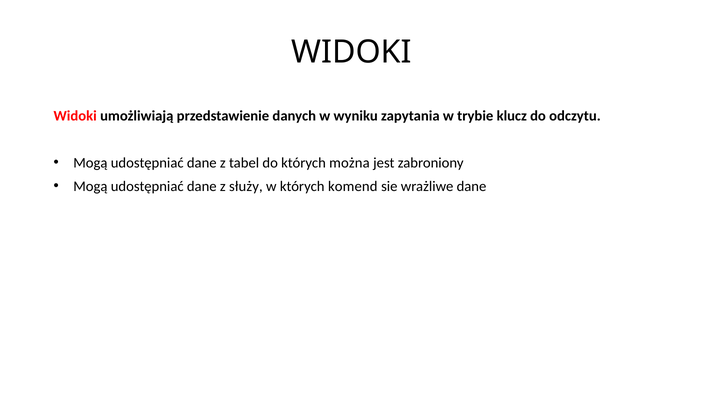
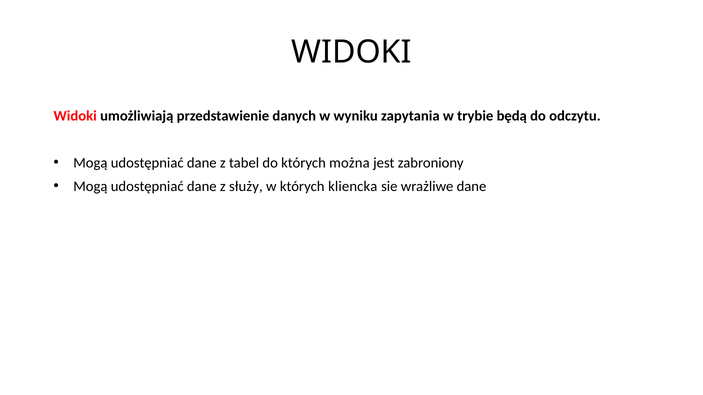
klucz: klucz -> będą
komend: komend -> kliencka
